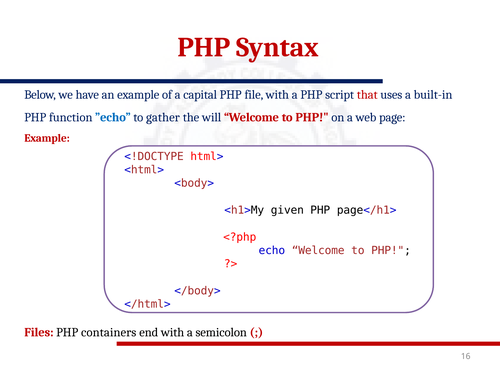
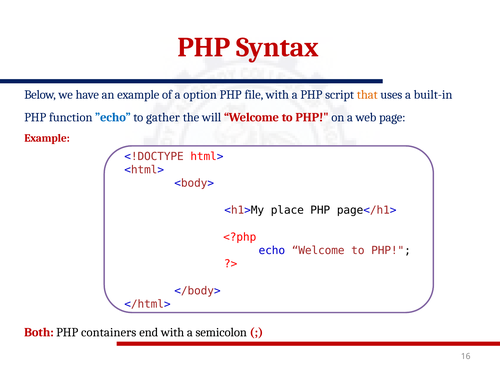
capital: capital -> option
that colour: red -> orange
given: given -> place
Files: Files -> Both
